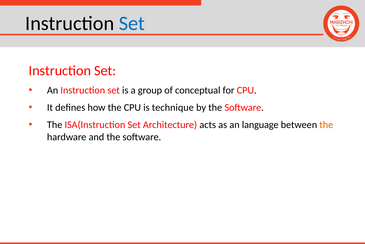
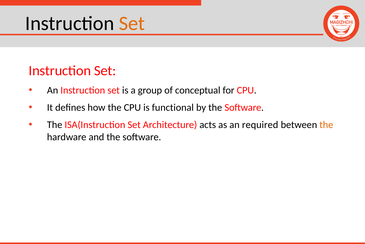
Set at (132, 23) colour: blue -> orange
technique: technique -> functional
language: language -> required
